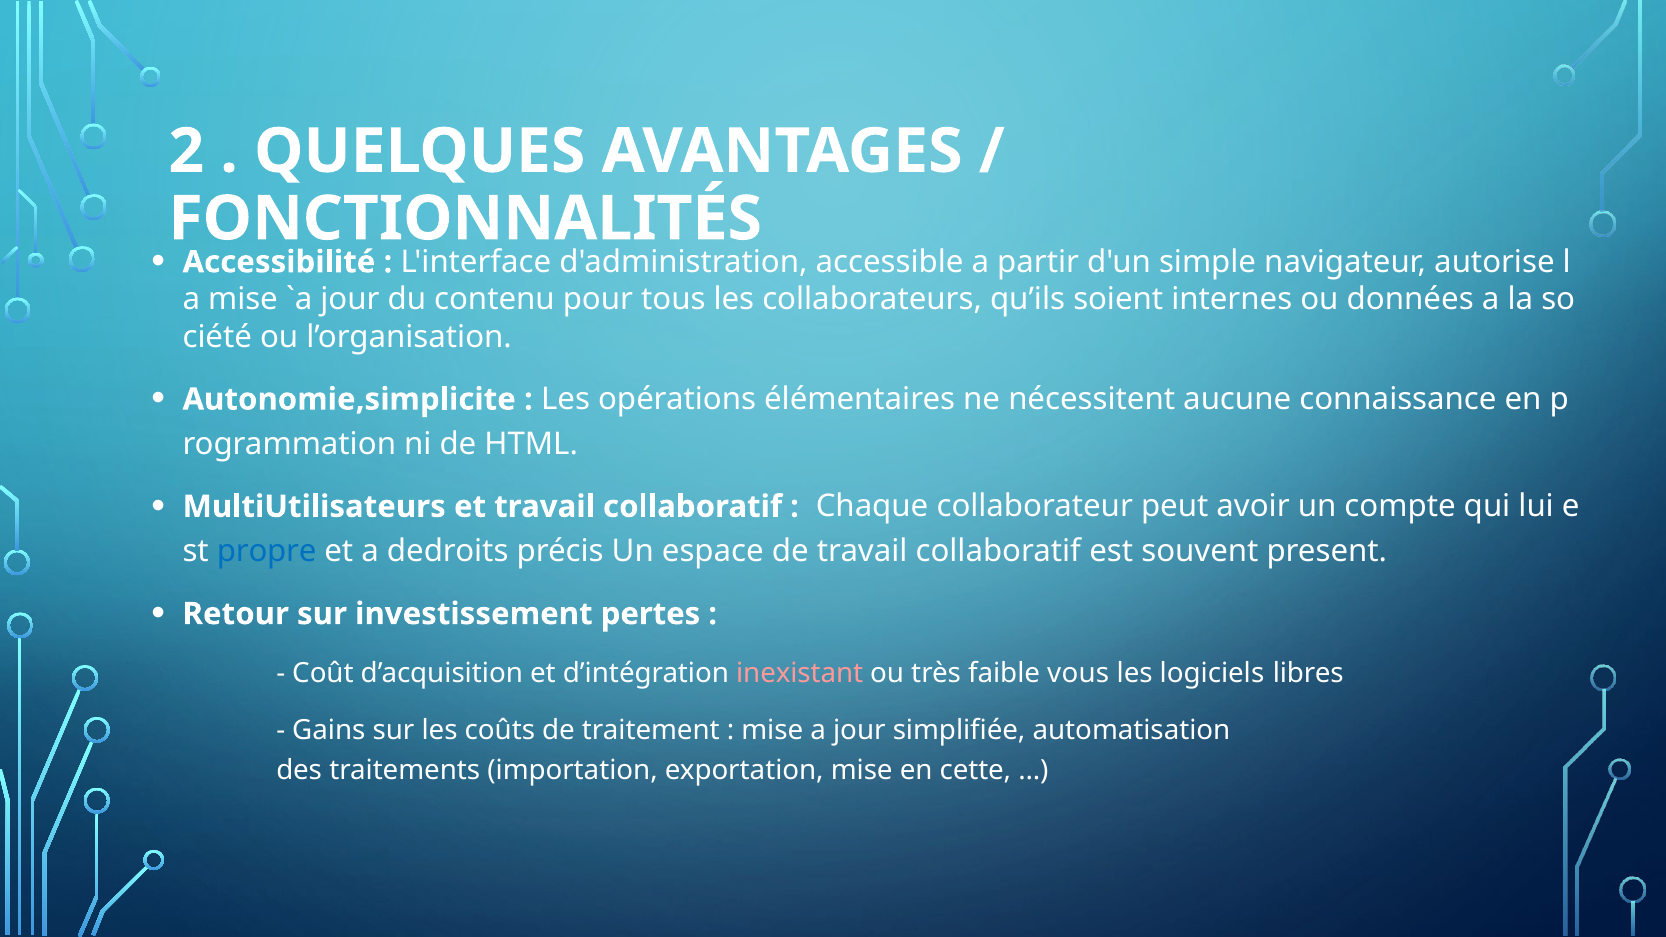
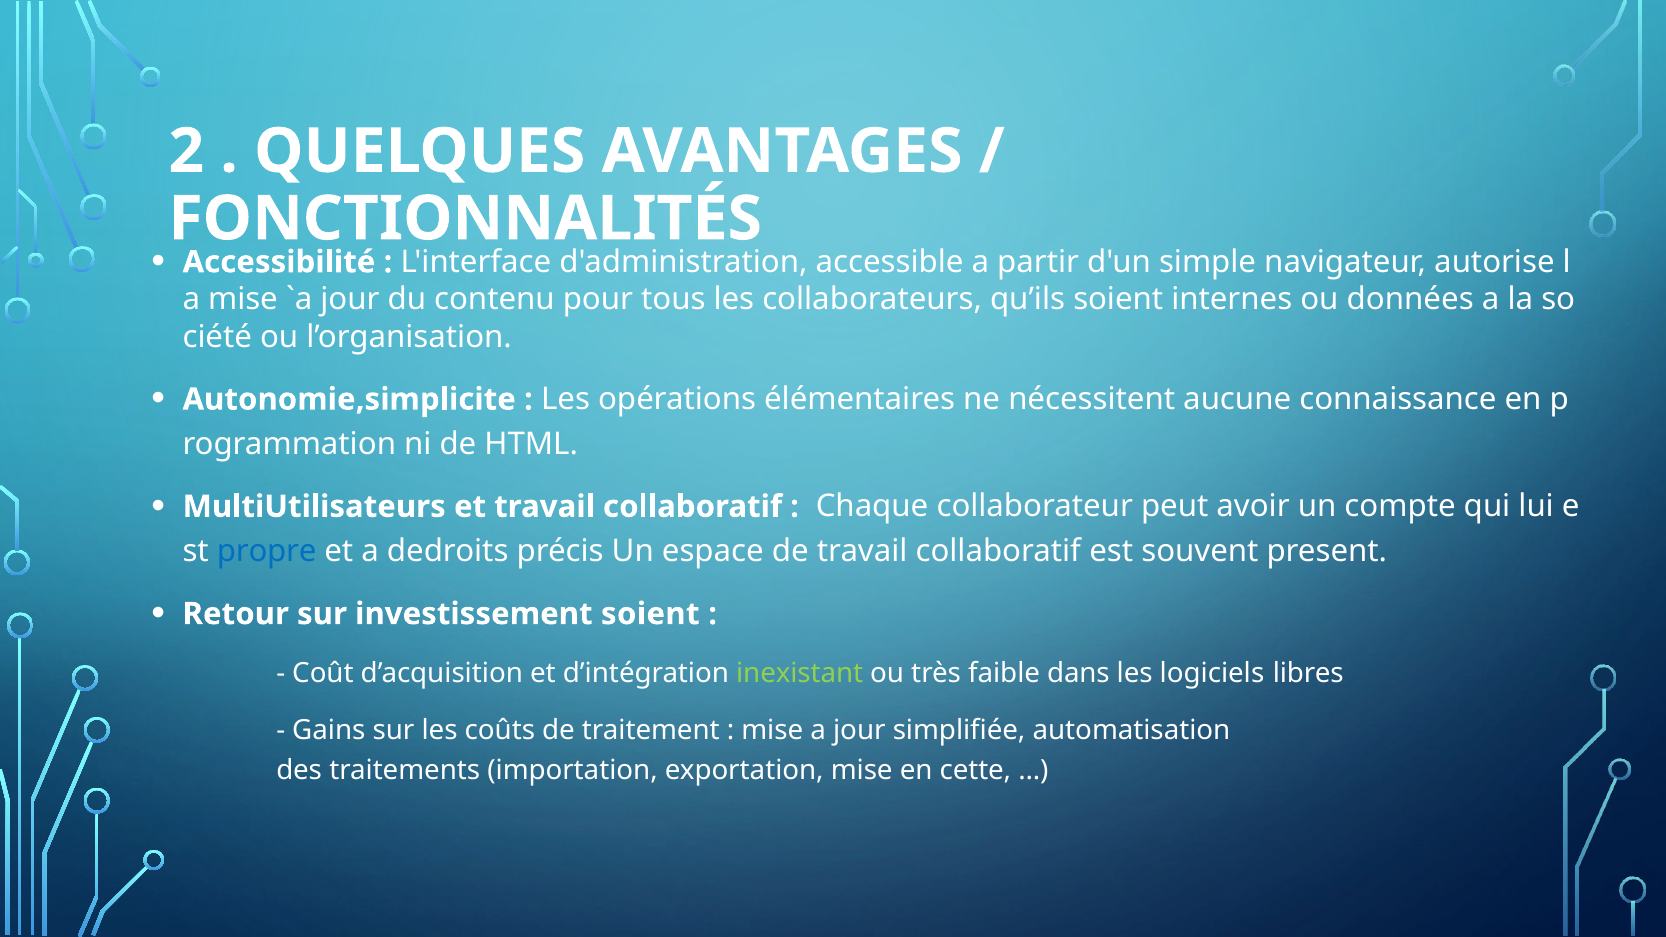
investissement pertes: pertes -> soient
inexistant colour: pink -> light green
vous: vous -> dans
